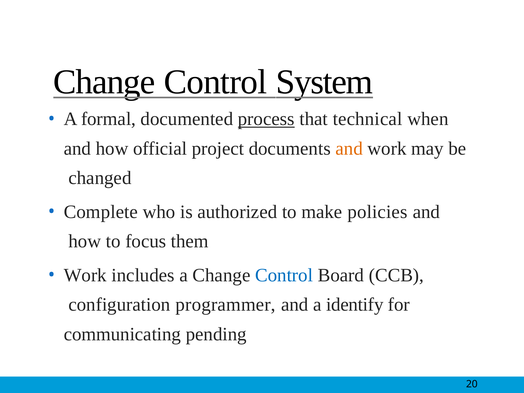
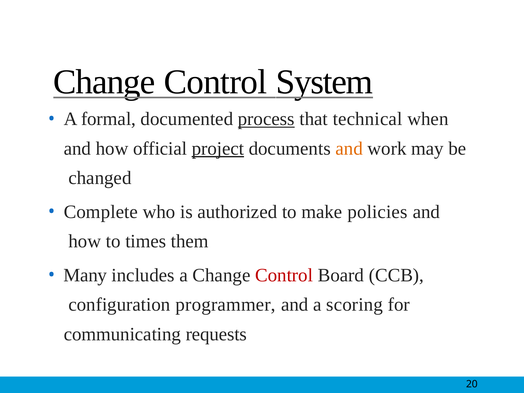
project underline: none -> present
focus: focus -> times
Work at (85, 275): Work -> Many
Control at (284, 275) colour: blue -> red
identify: identify -> scoring
pending: pending -> requests
